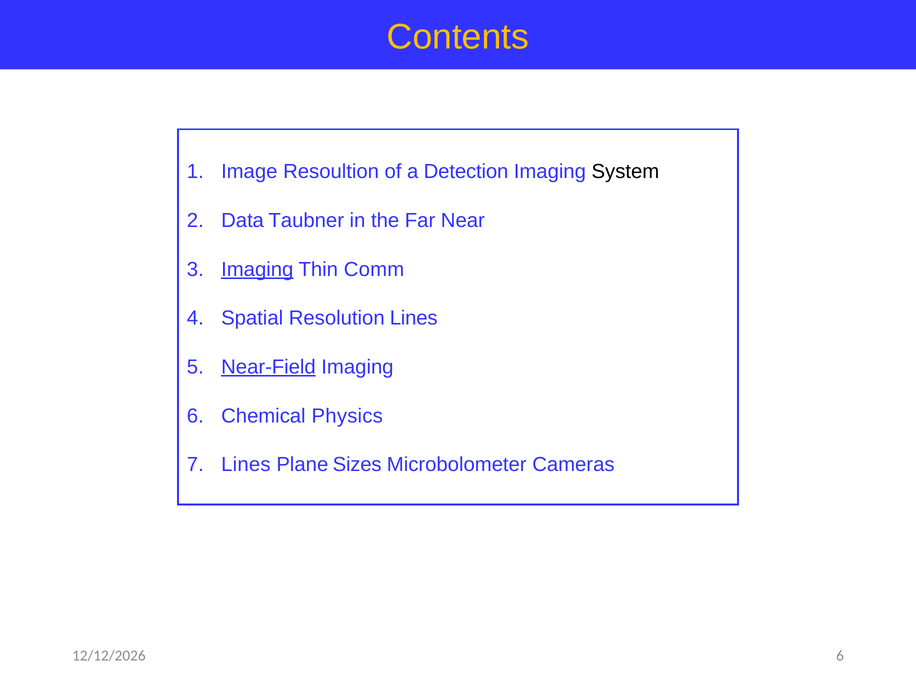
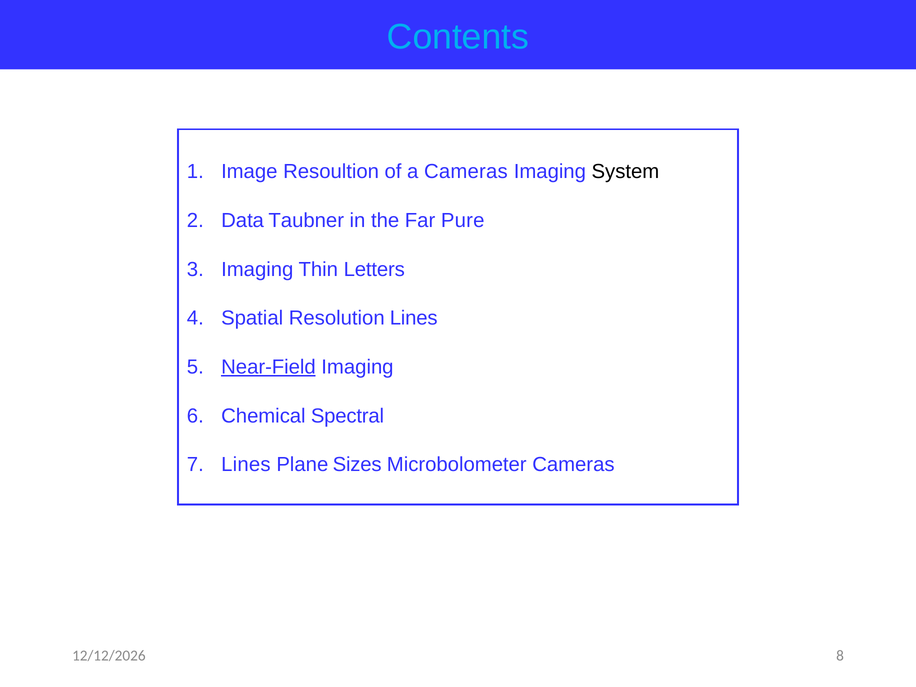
Contents colour: yellow -> light blue
a Detection: Detection -> Cameras
Near: Near -> Pure
Imaging at (257, 269) underline: present -> none
Comm: Comm -> Letters
Physics: Physics -> Spectral
6 at (840, 656): 6 -> 8
